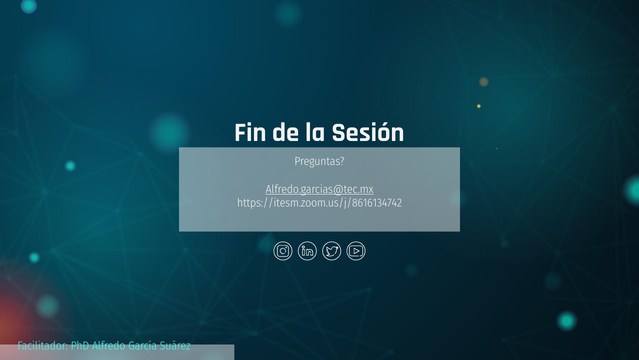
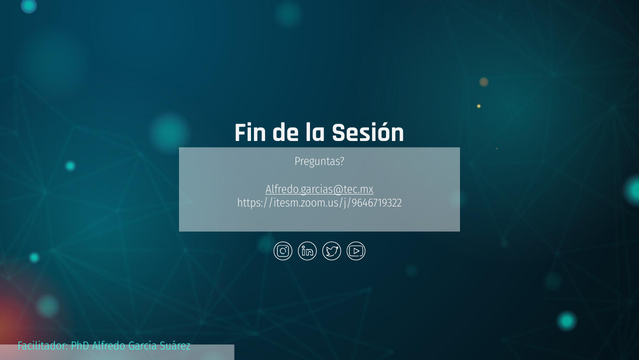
https://itesm.zoom.us/j/8616134742: https://itesm.zoom.us/j/8616134742 -> https://itesm.zoom.us/j/9646719322
